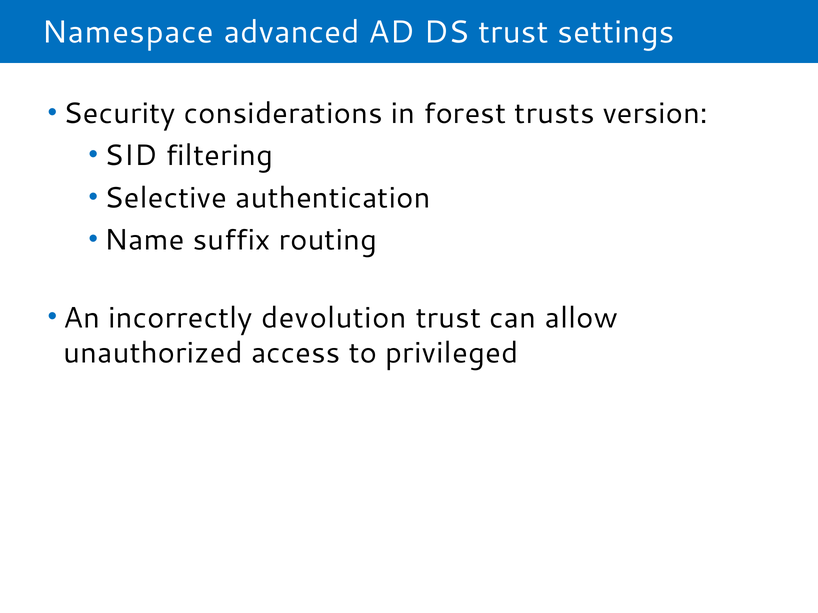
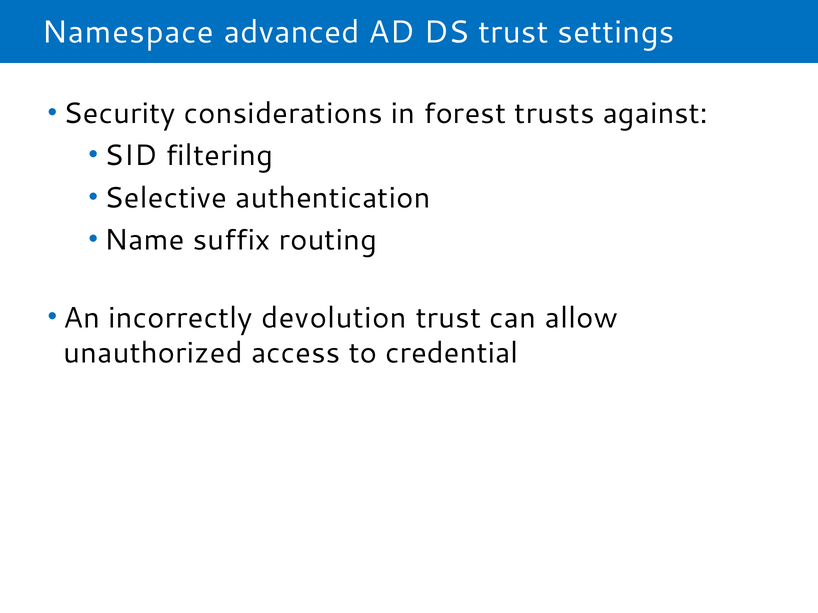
version: version -> against
privileged: privileged -> credential
